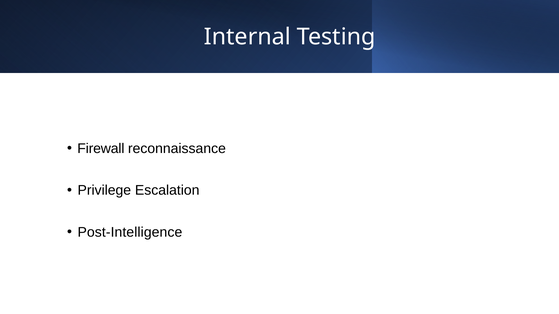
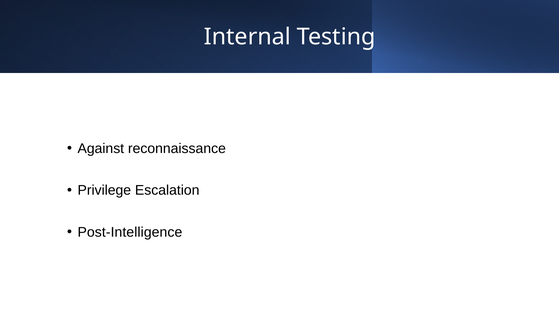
Firewall: Firewall -> Against
